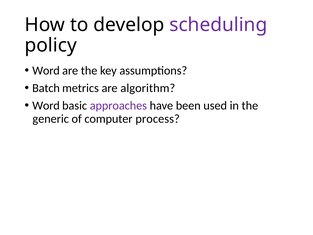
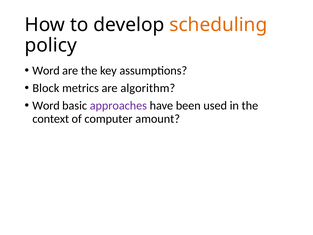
scheduling colour: purple -> orange
Batch: Batch -> Block
generic: generic -> context
process: process -> amount
